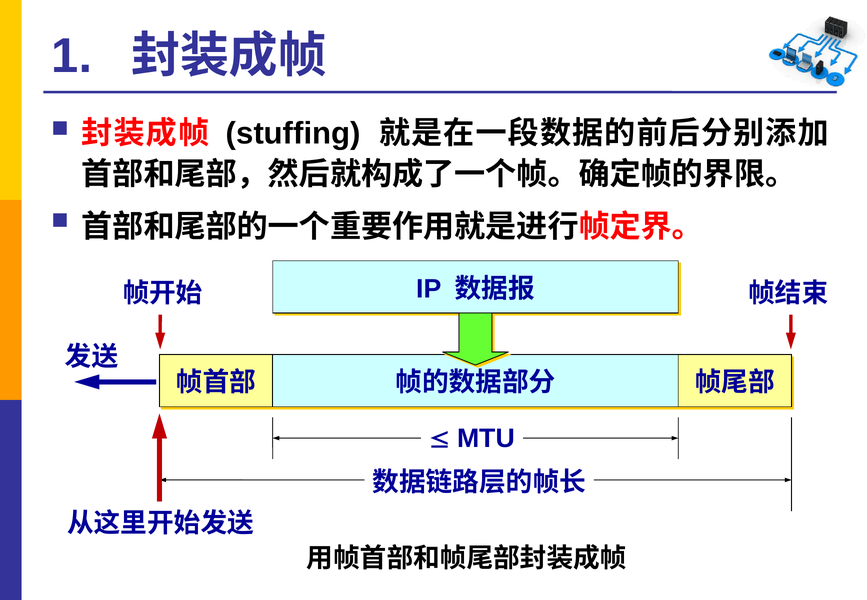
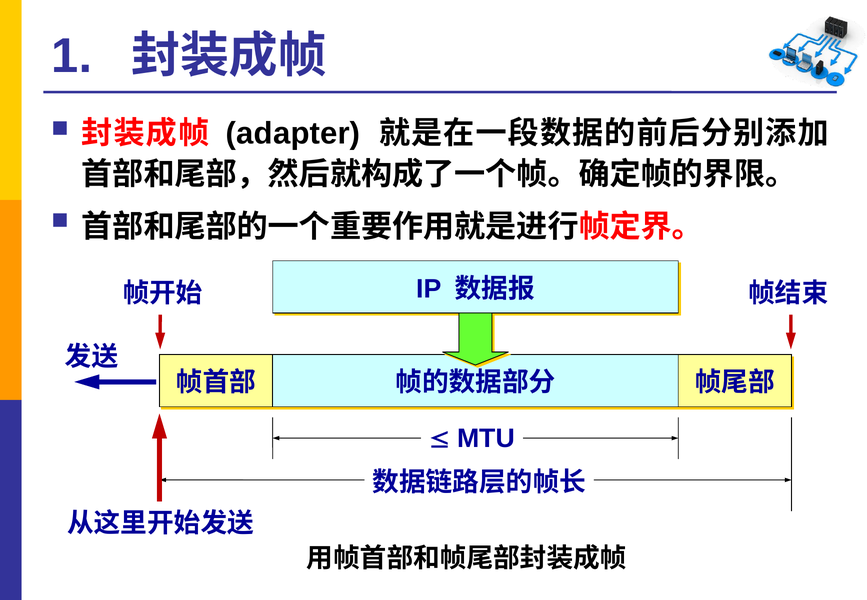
stuffing: stuffing -> adapter
